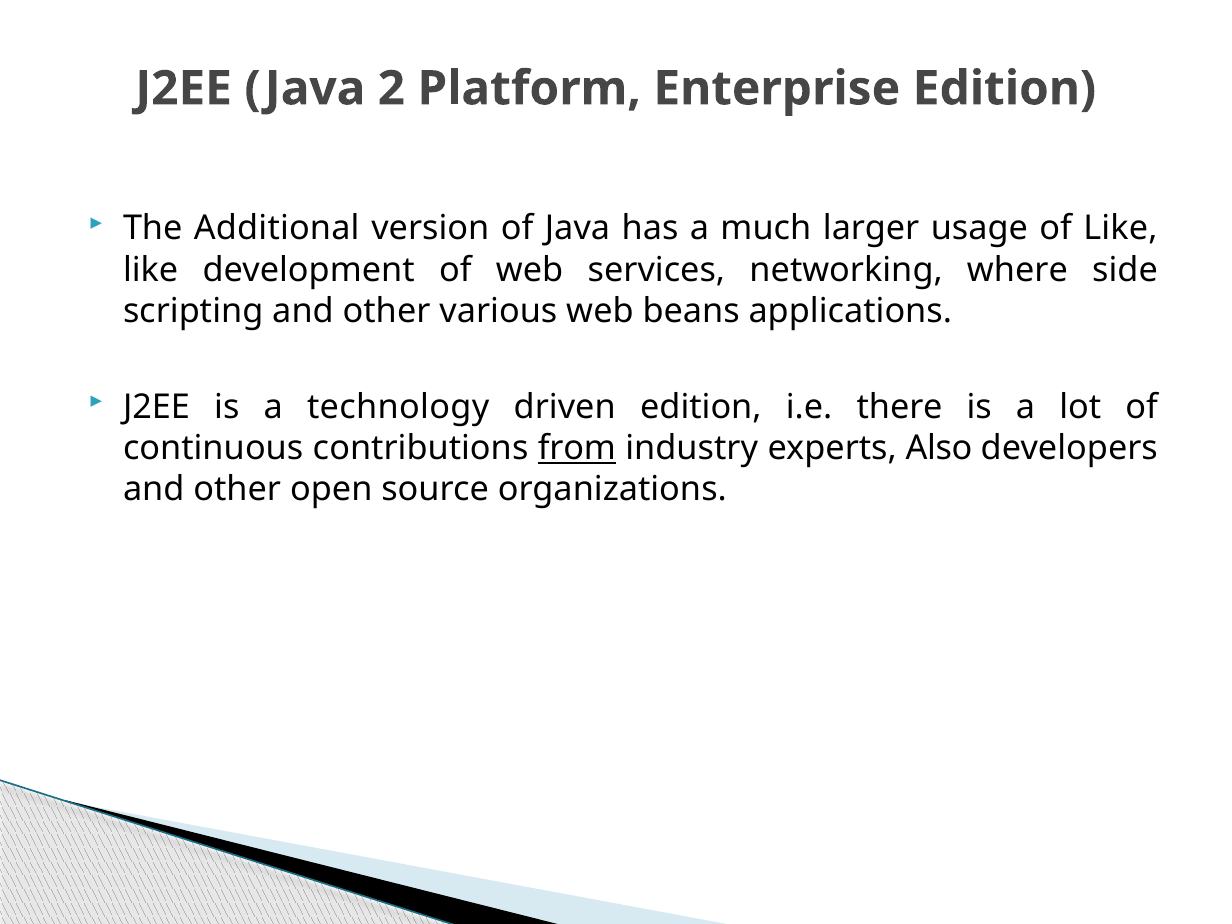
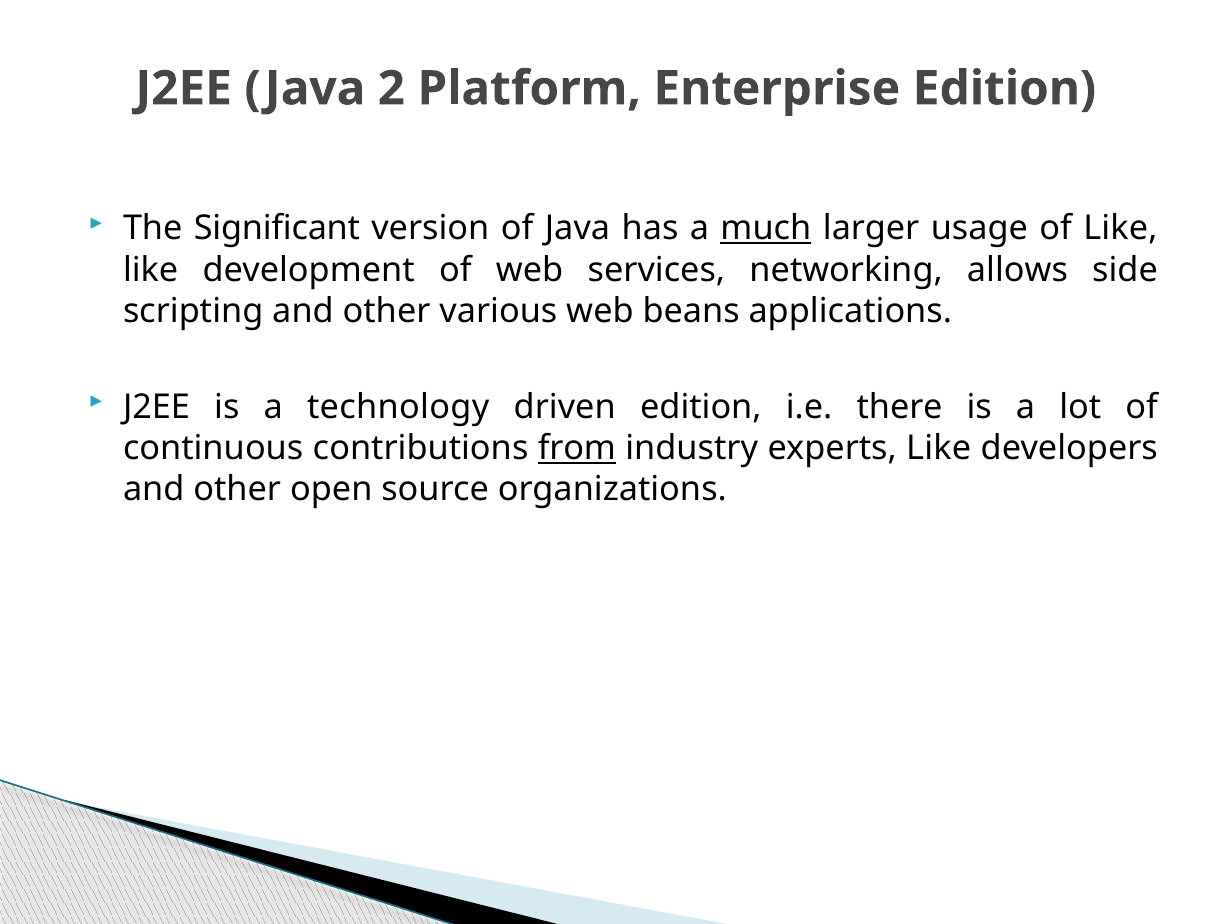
Additional: Additional -> Significant
much underline: none -> present
where: where -> allows
experts Also: Also -> Like
